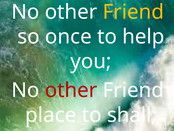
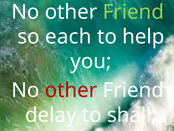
Friend at (133, 12) colour: yellow -> light green
once: once -> each
place: place -> delay
